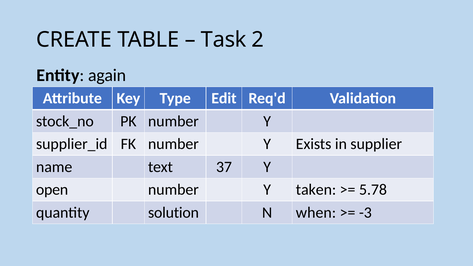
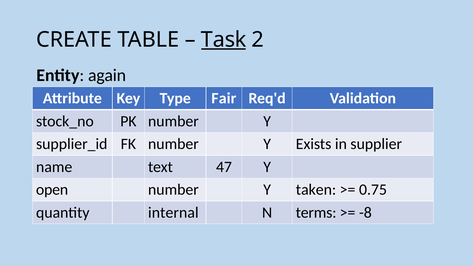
Task underline: none -> present
Edit: Edit -> Fair
37: 37 -> 47
5.78: 5.78 -> 0.75
solution: solution -> internal
when: when -> terms
-3: -3 -> -8
